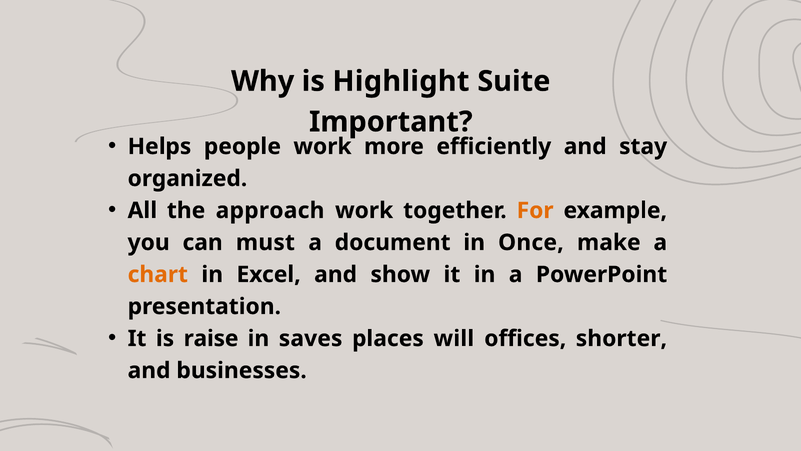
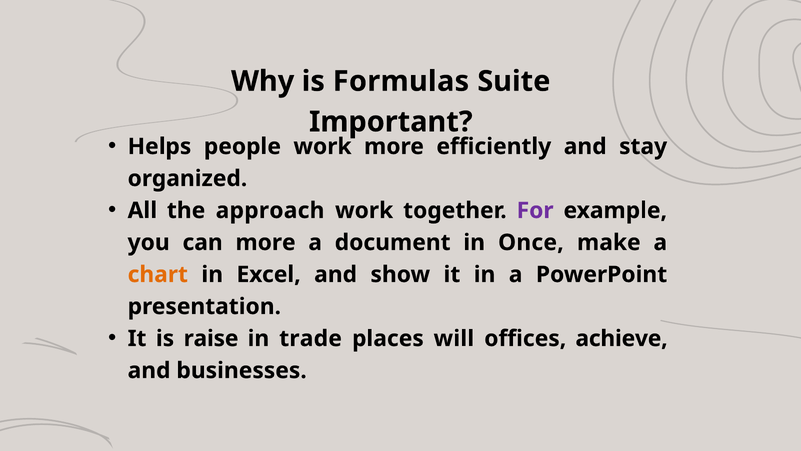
Highlight: Highlight -> Formulas
For colour: orange -> purple
can must: must -> more
saves: saves -> trade
shorter: shorter -> achieve
